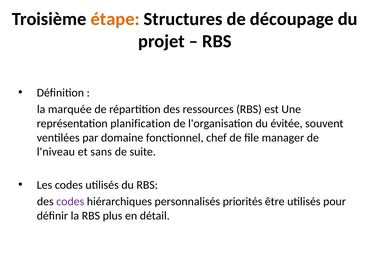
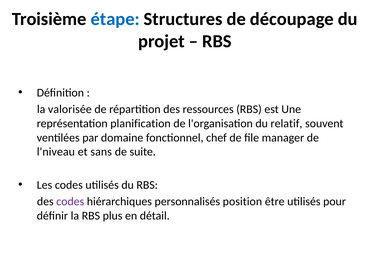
étape colour: orange -> blue
marquée: marquée -> valorisée
évitée: évitée -> relatif
priorités: priorités -> position
